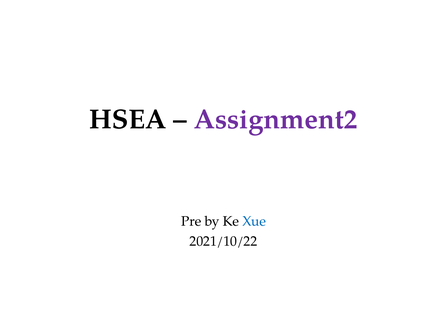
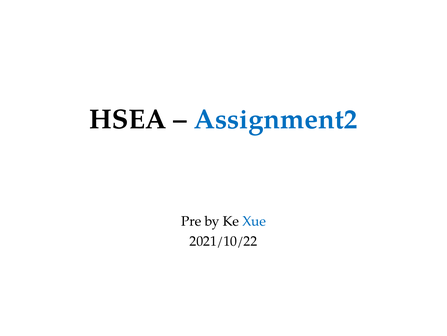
Assignment2 colour: purple -> blue
